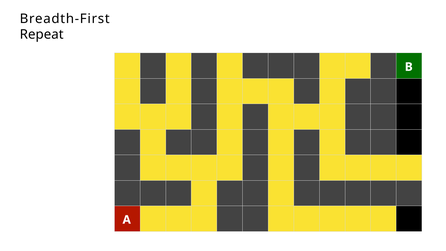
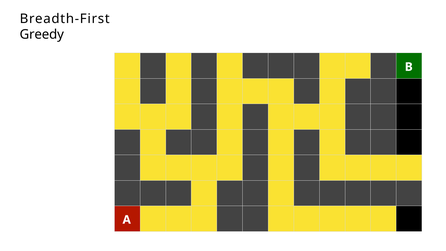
Repeat: Repeat -> Greedy
